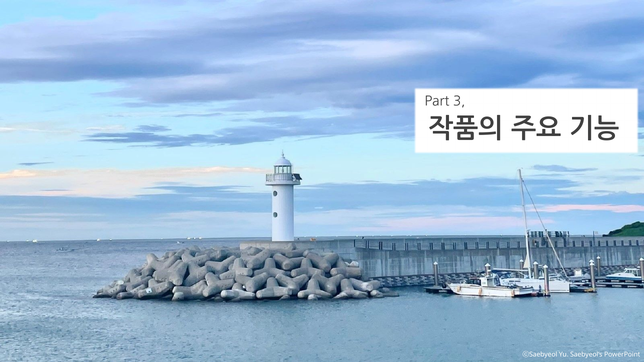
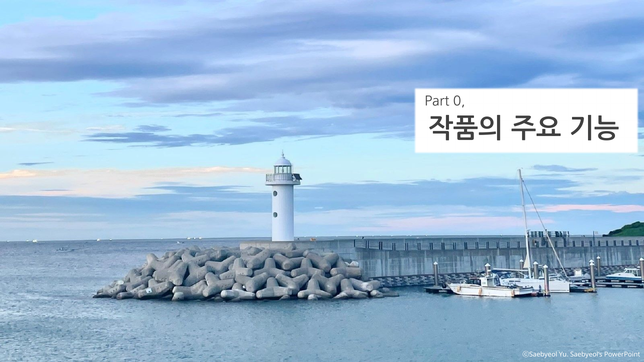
3: 3 -> 0
